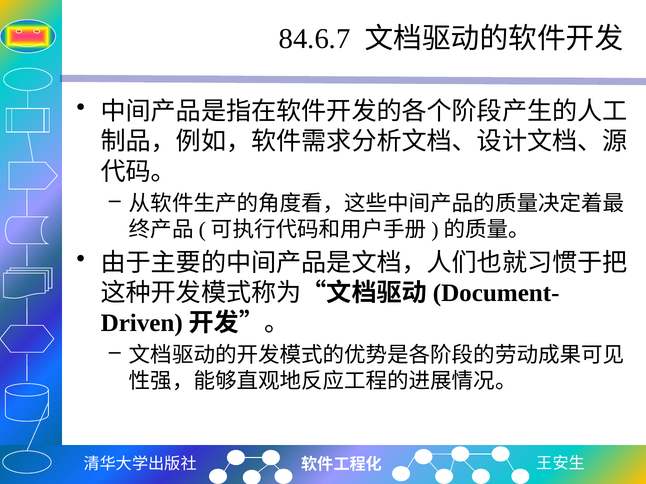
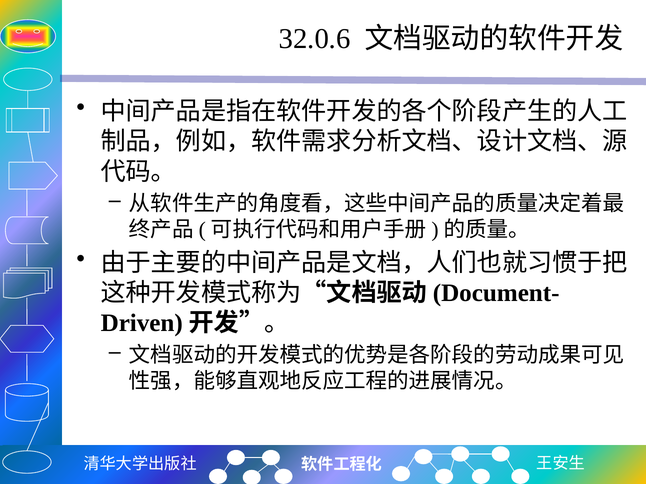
84.6.7: 84.6.7 -> 32.0.6
